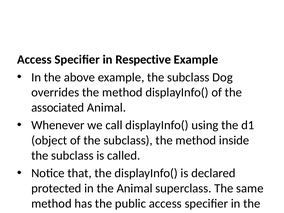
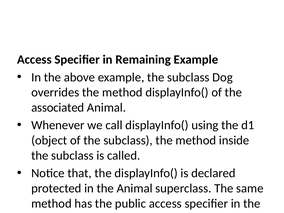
Respective: Respective -> Remaining
